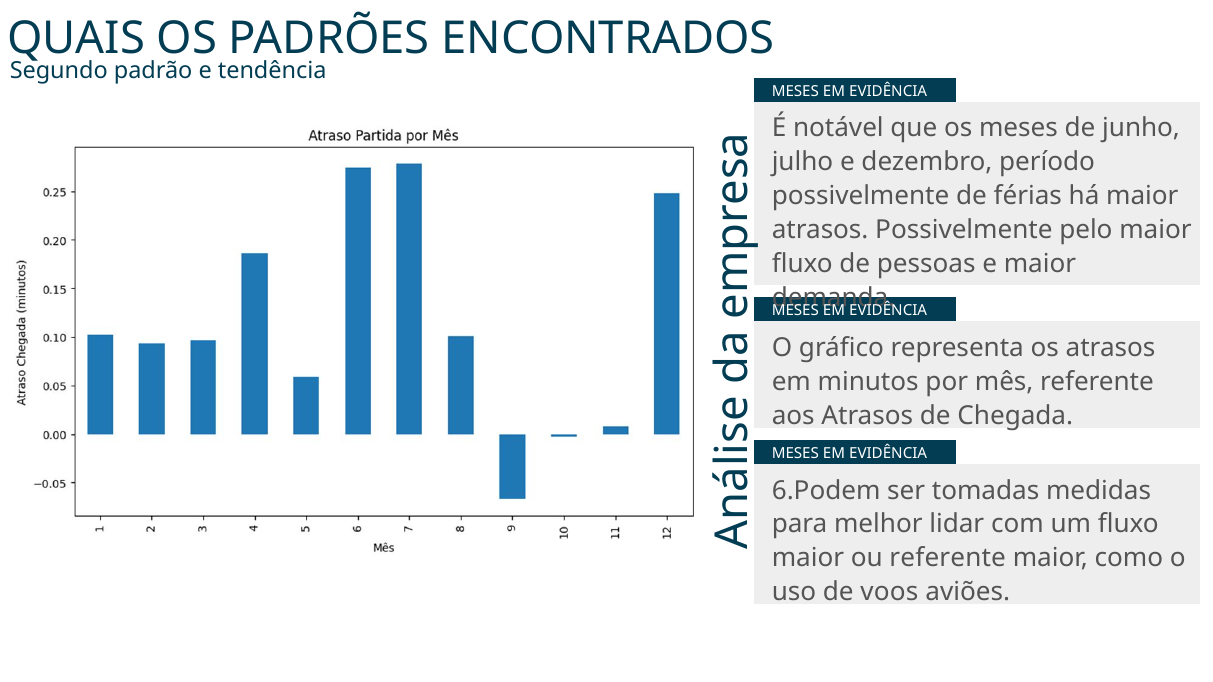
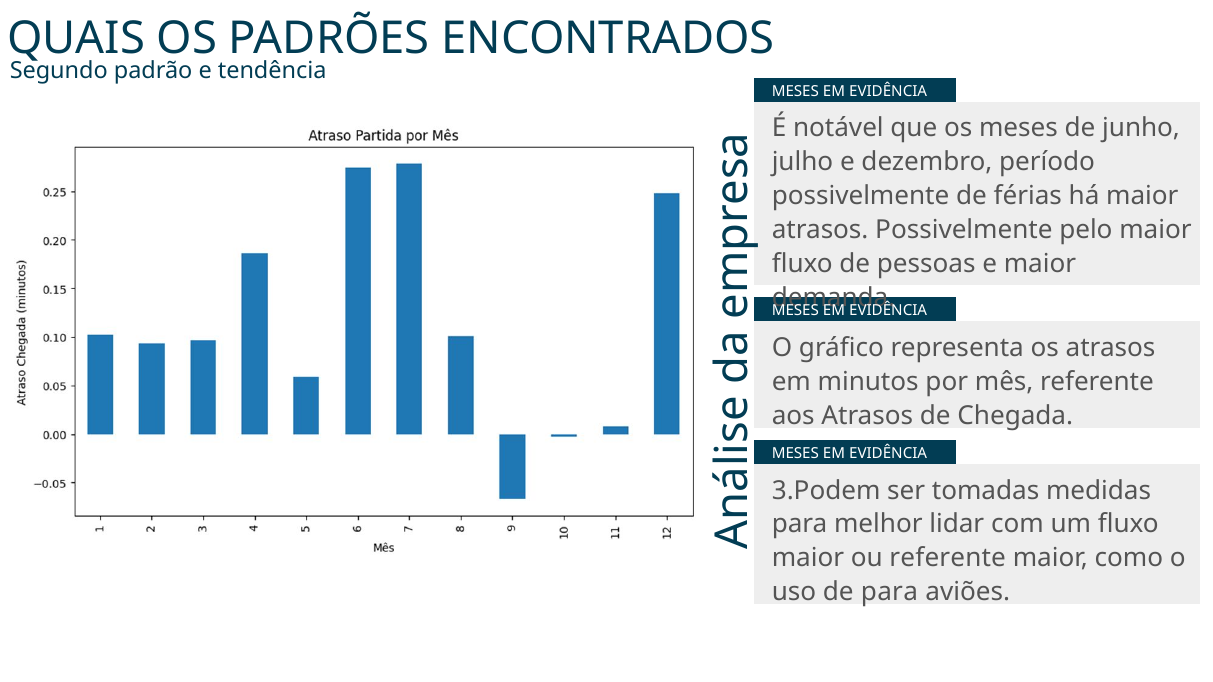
6.Podem: 6.Podem -> 3.Podem
de voos: voos -> para
